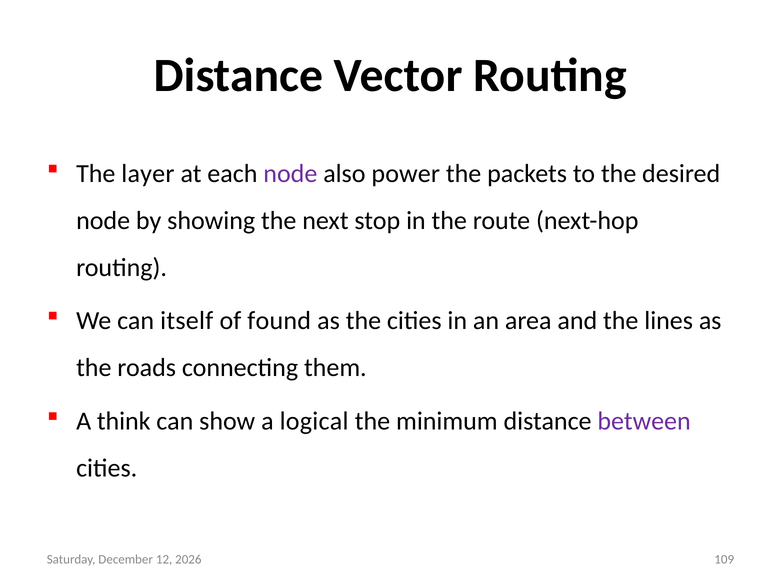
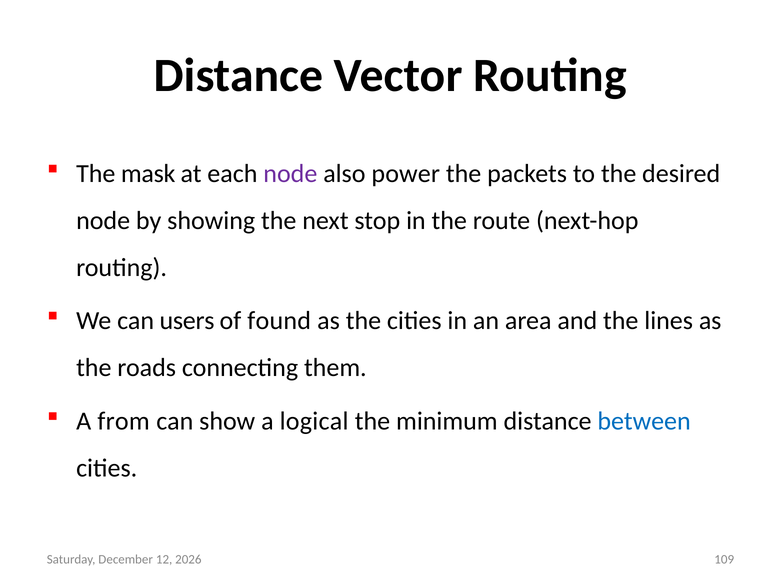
layer: layer -> mask
itself: itself -> users
think: think -> from
between colour: purple -> blue
